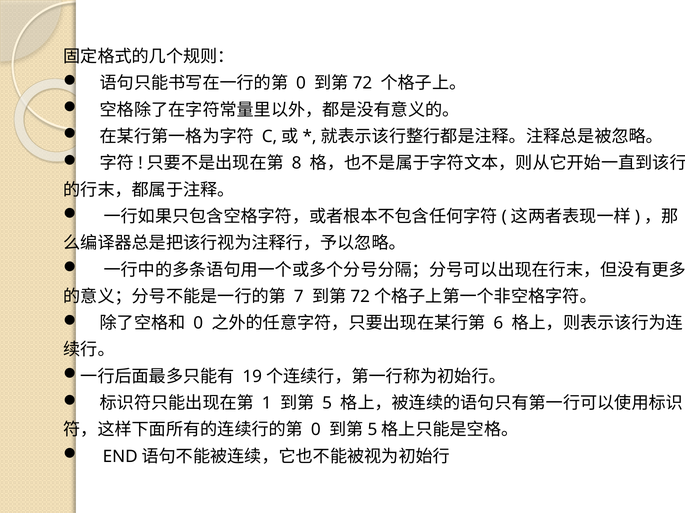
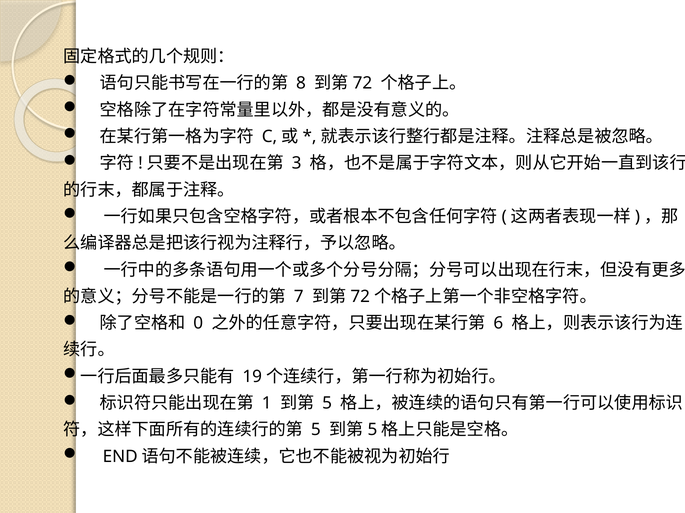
0 at (301, 83): 0 -> 8
8: 8 -> 3
0 at (316, 430): 0 -> 5
